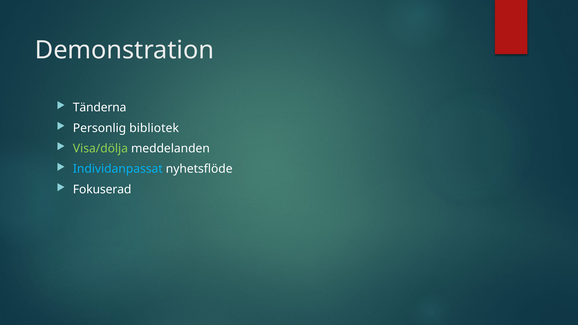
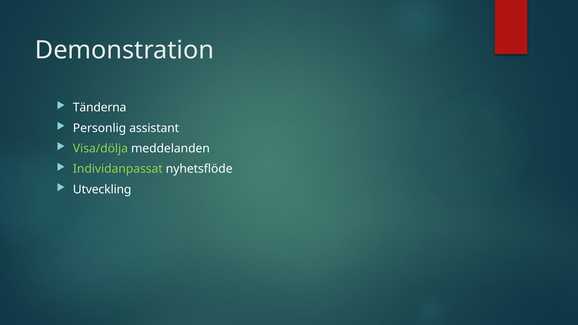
bibliotek: bibliotek -> assistant
Individanpassat colour: light blue -> light green
Fokuserad: Fokuserad -> Utveckling
